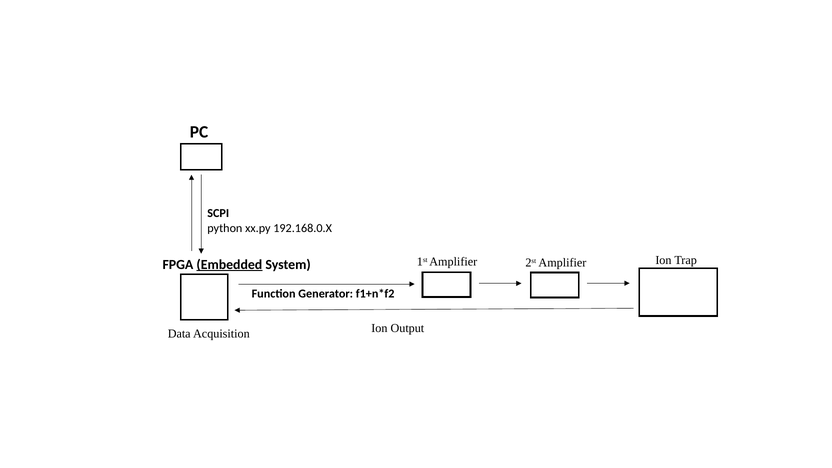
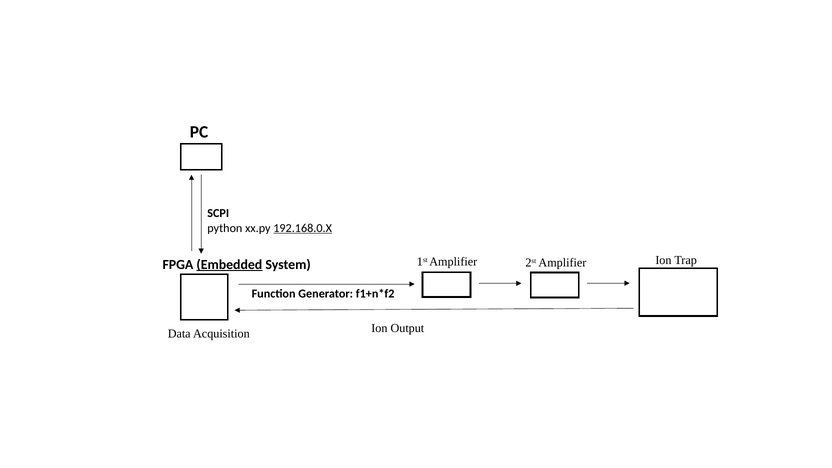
192.168.0.X underline: none -> present
